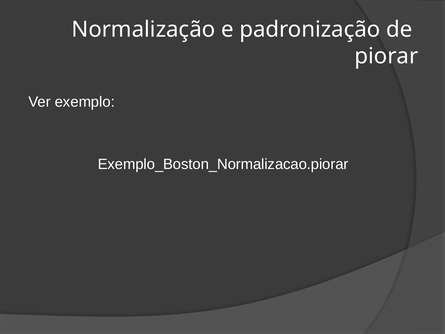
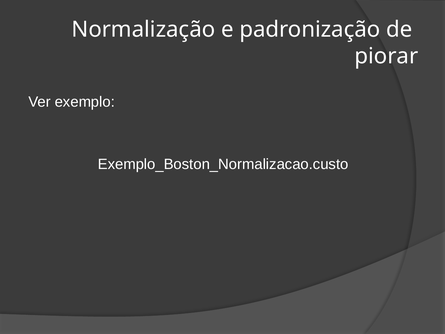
Exemplo_Boston_Normalizacao.piorar: Exemplo_Boston_Normalizacao.piorar -> Exemplo_Boston_Normalizacao.custo
